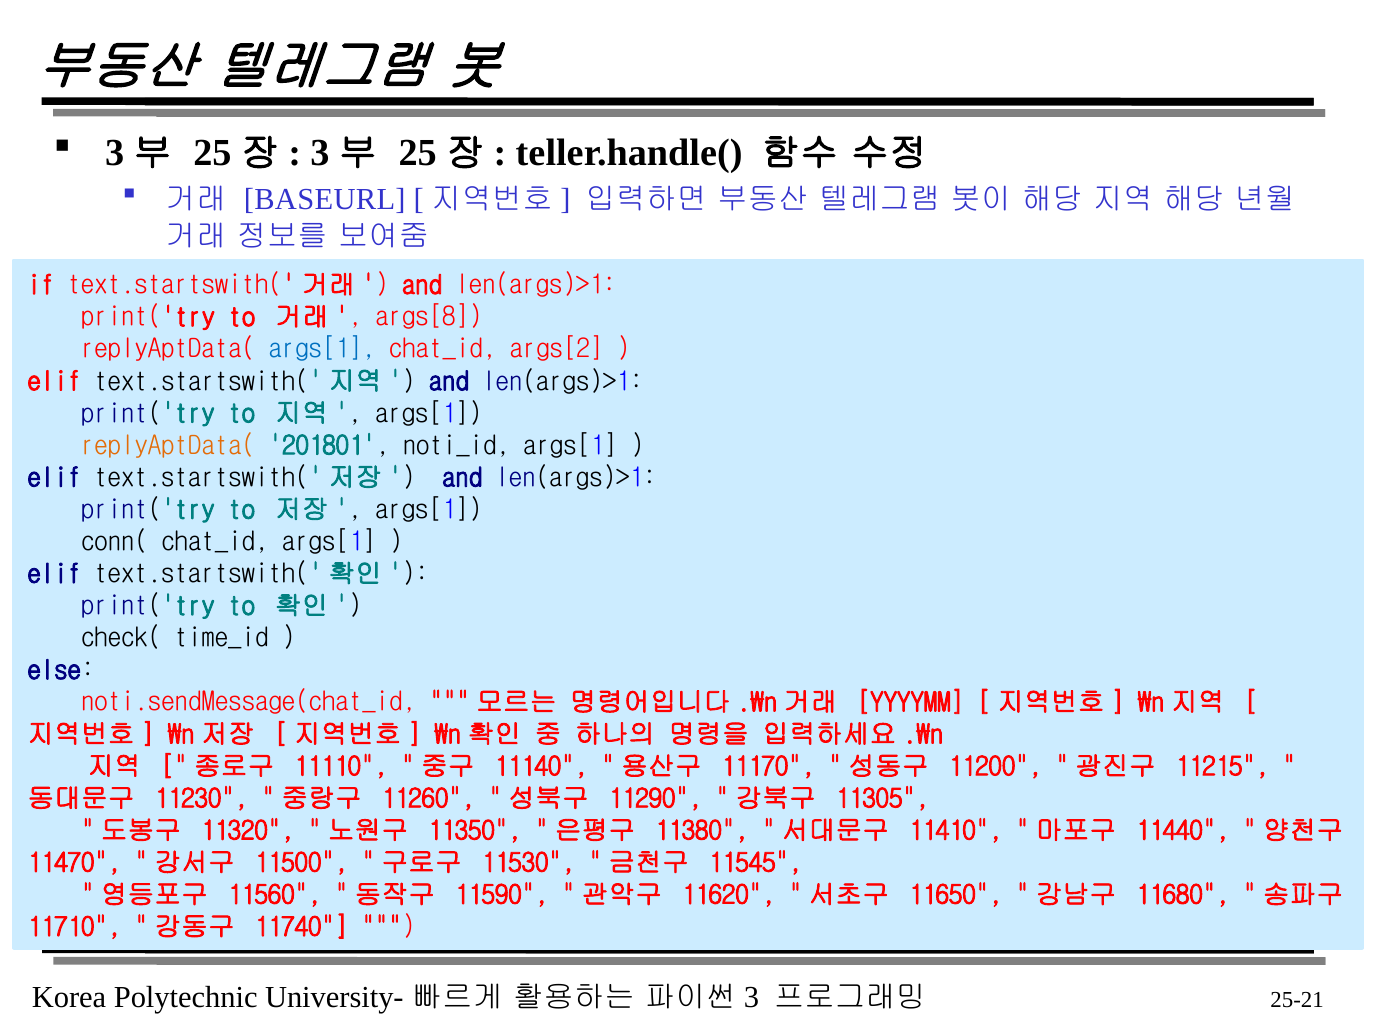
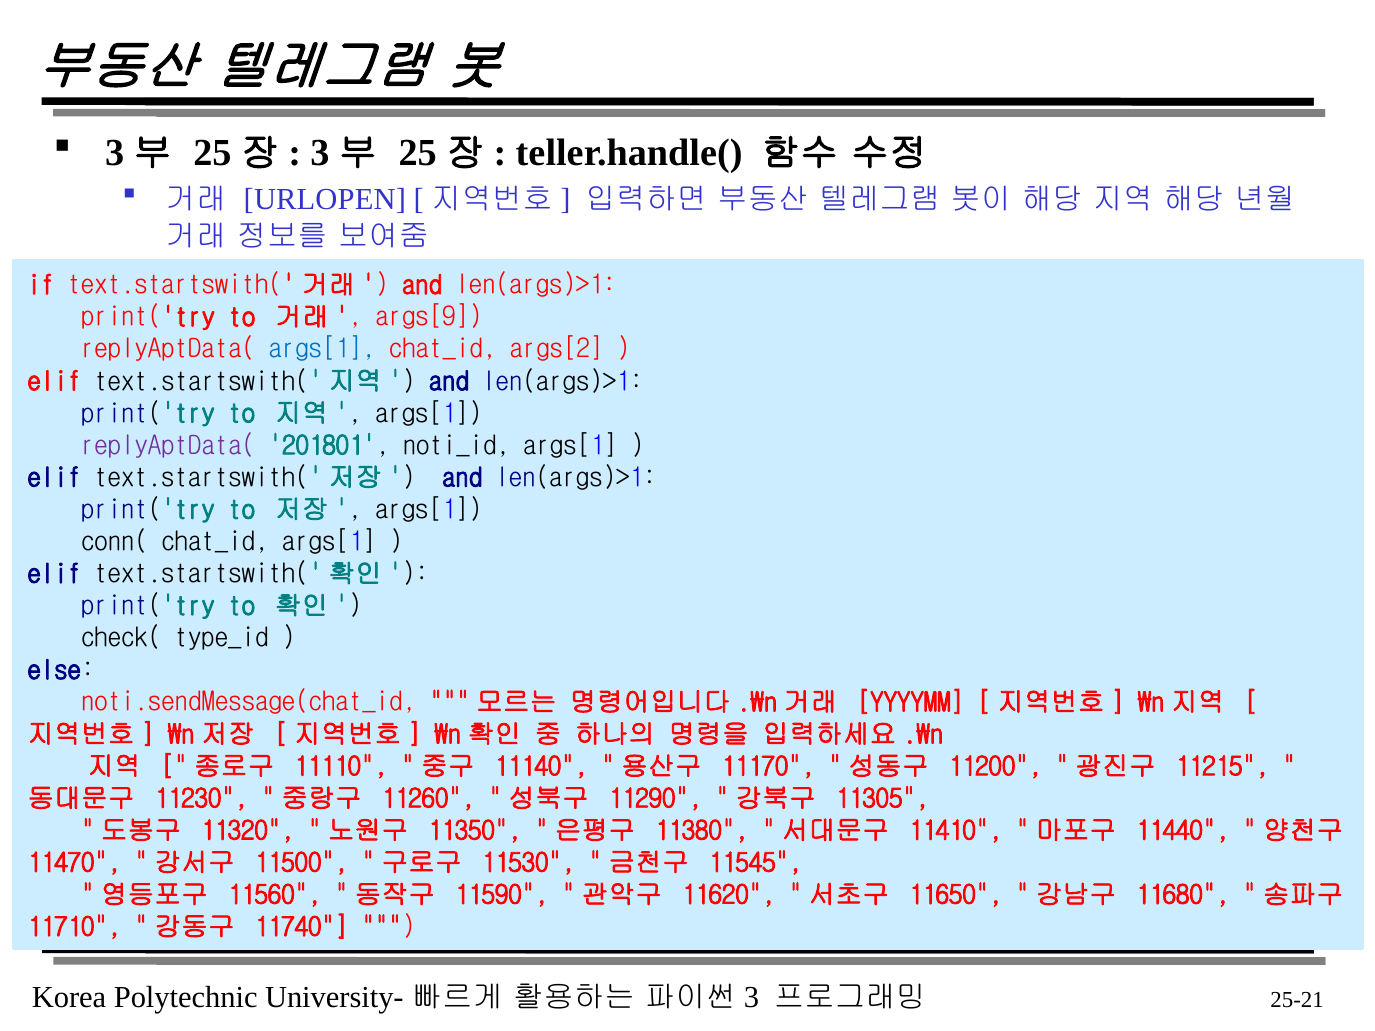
BASEURL: BASEURL -> URLOPEN
args[8: args[8 -> args[9
replyAptData( at (168, 446) colour: orange -> purple
time_id: time_id -> type_id
